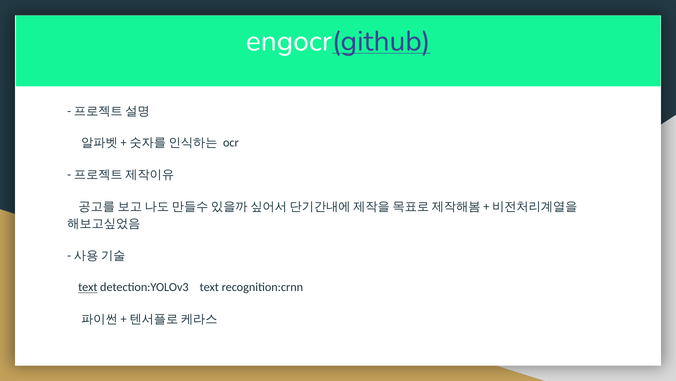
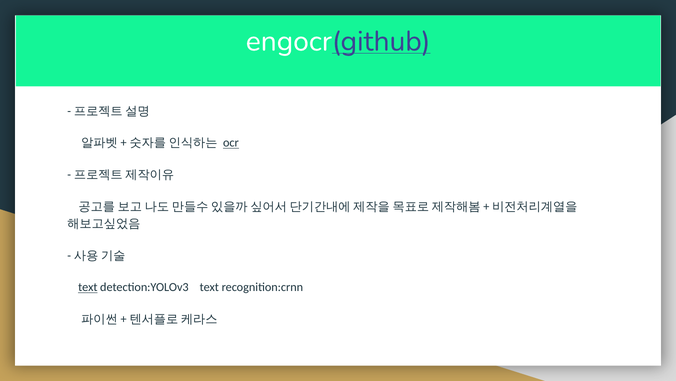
ocr underline: none -> present
